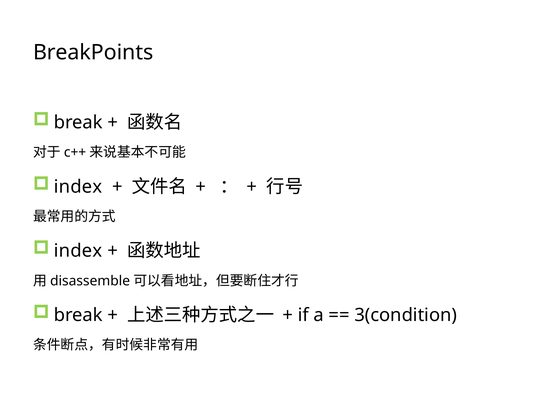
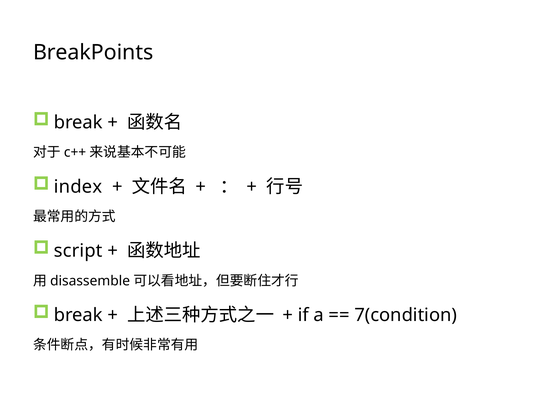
index at (78, 251): index -> script
3(condition: 3(condition -> 7(condition
